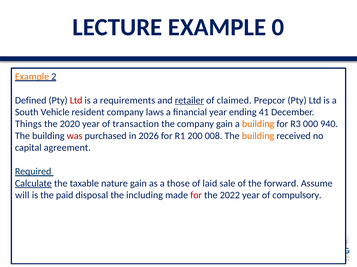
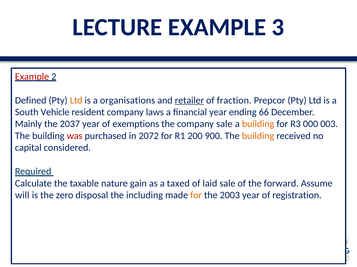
0: 0 -> 3
Example at (32, 77) colour: orange -> red
Ltd at (76, 101) colour: red -> orange
requirements: requirements -> organisations
claimed: claimed -> fraction
41: 41 -> 66
Things: Things -> Mainly
2020: 2020 -> 2037
transaction: transaction -> exemptions
company gain: gain -> sale
940: 940 -> 003
2026: 2026 -> 2072
008: 008 -> 900
agreement: agreement -> considered
Calculate underline: present -> none
those: those -> taxed
paid: paid -> zero
for at (196, 196) colour: red -> orange
2022: 2022 -> 2003
compulsory: compulsory -> registration
